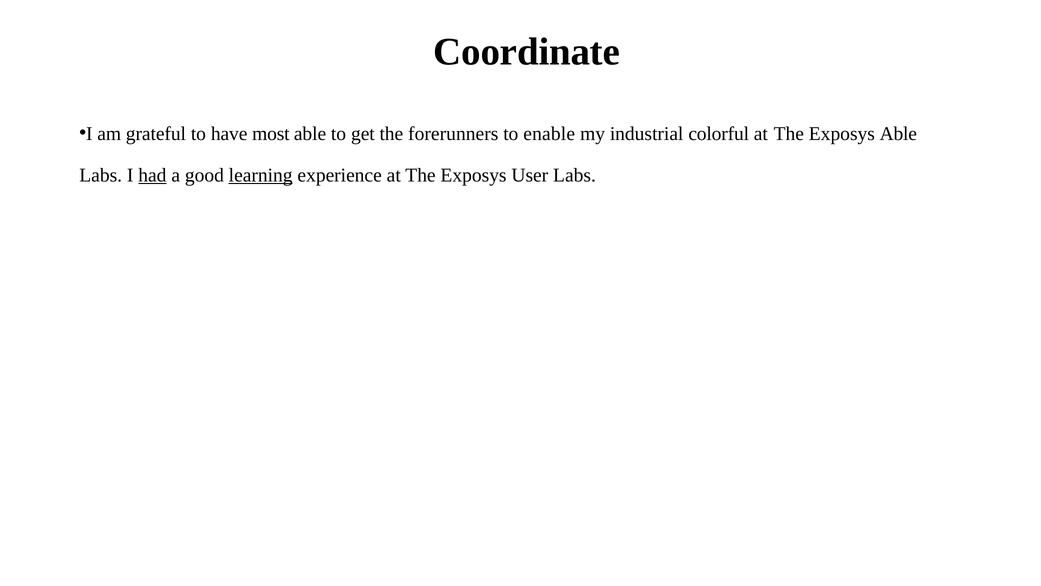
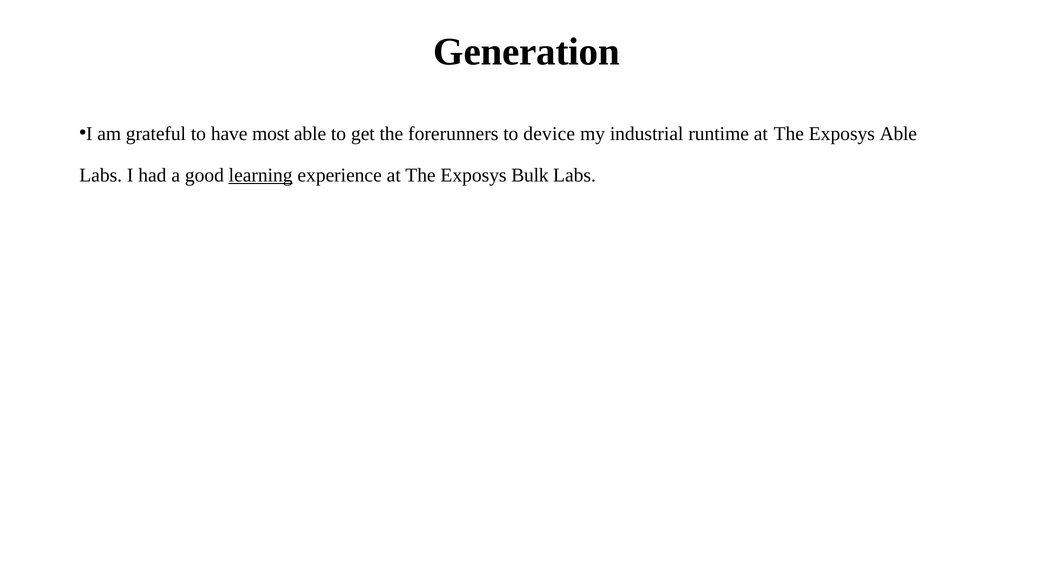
Coordinate: Coordinate -> Generation
enable: enable -> device
colorful: colorful -> runtime
had underline: present -> none
User: User -> Bulk
